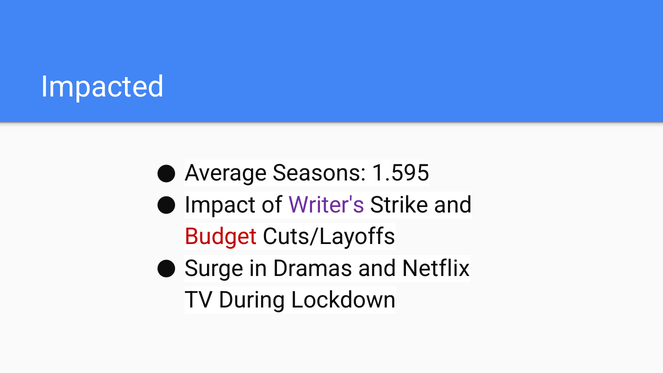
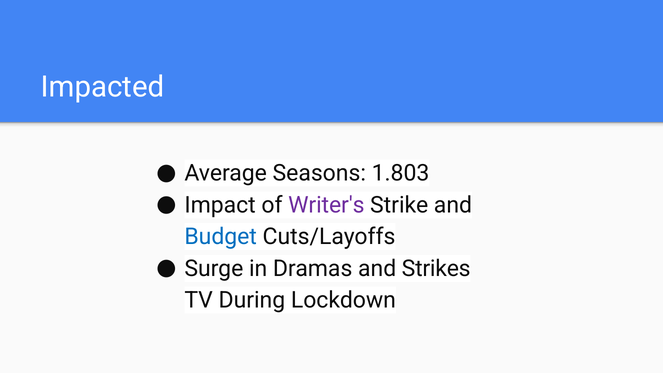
1.595: 1.595 -> 1.803
Budget colour: red -> blue
Netflix: Netflix -> Strikes
